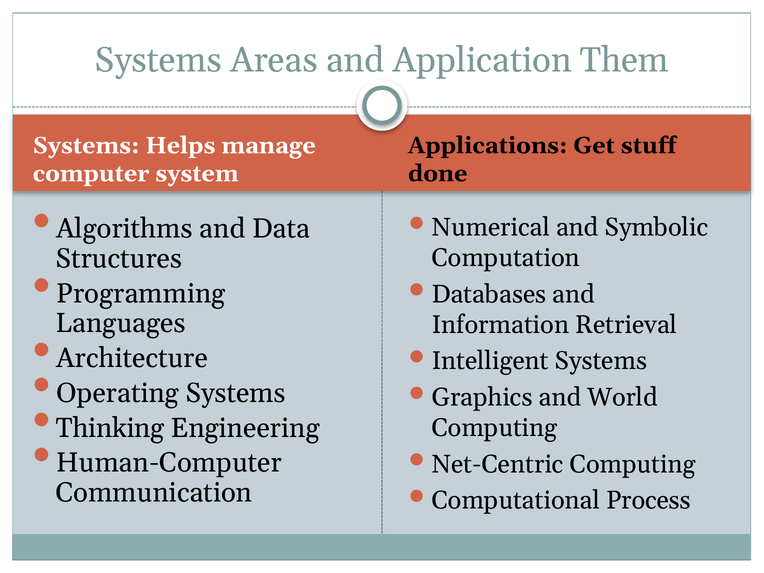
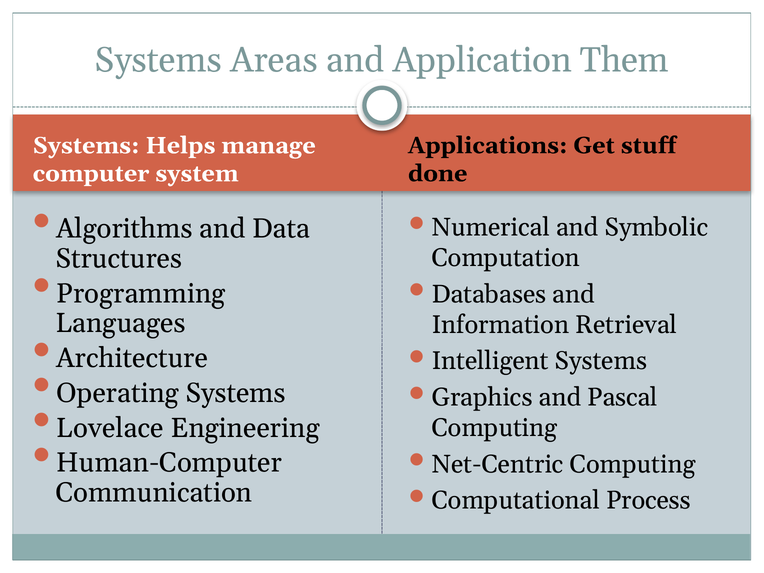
World: World -> Pascal
Thinking: Thinking -> Lovelace
